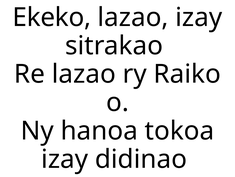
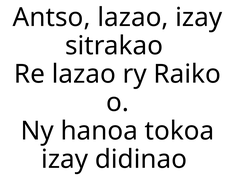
Ekeko: Ekeko -> Antso
